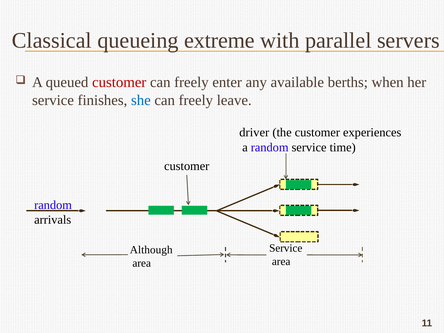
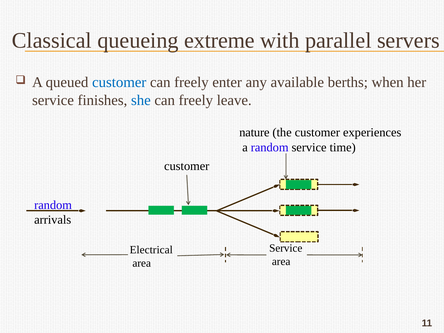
customer at (119, 82) colour: red -> blue
driver: driver -> nature
Although: Although -> Electrical
